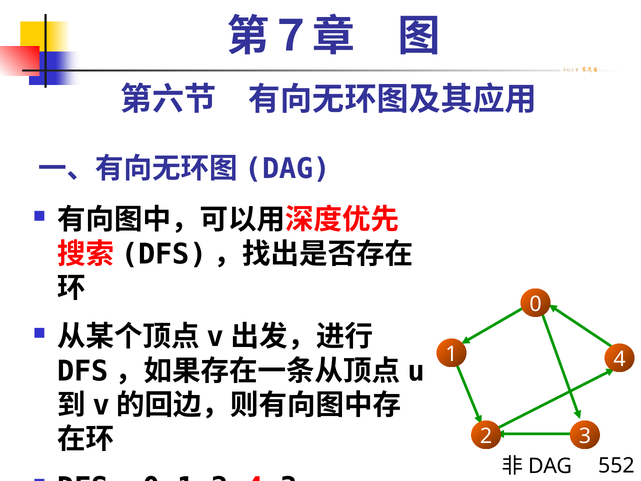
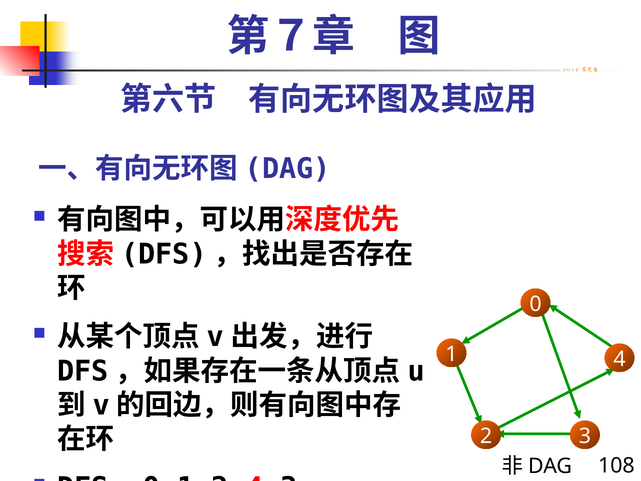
552: 552 -> 108
